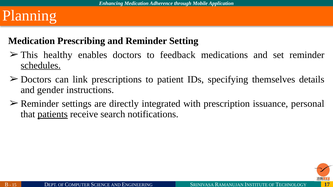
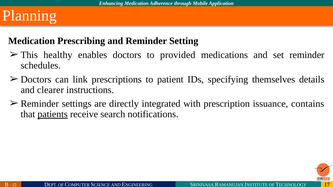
feedback: feedback -> provided
schedules underline: present -> none
gender: gender -> clearer
personal: personal -> contains
